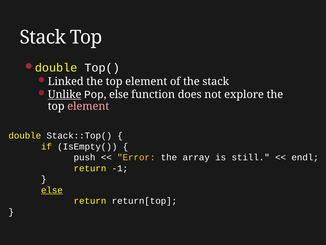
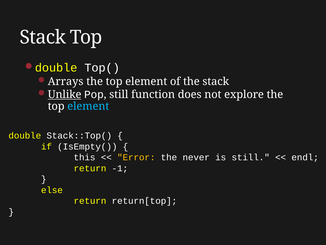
Linked: Linked -> Arrays
else at (119, 94): else -> still
element at (88, 106) colour: pink -> light blue
push: push -> this
array: array -> never
else at (52, 190) underline: present -> none
